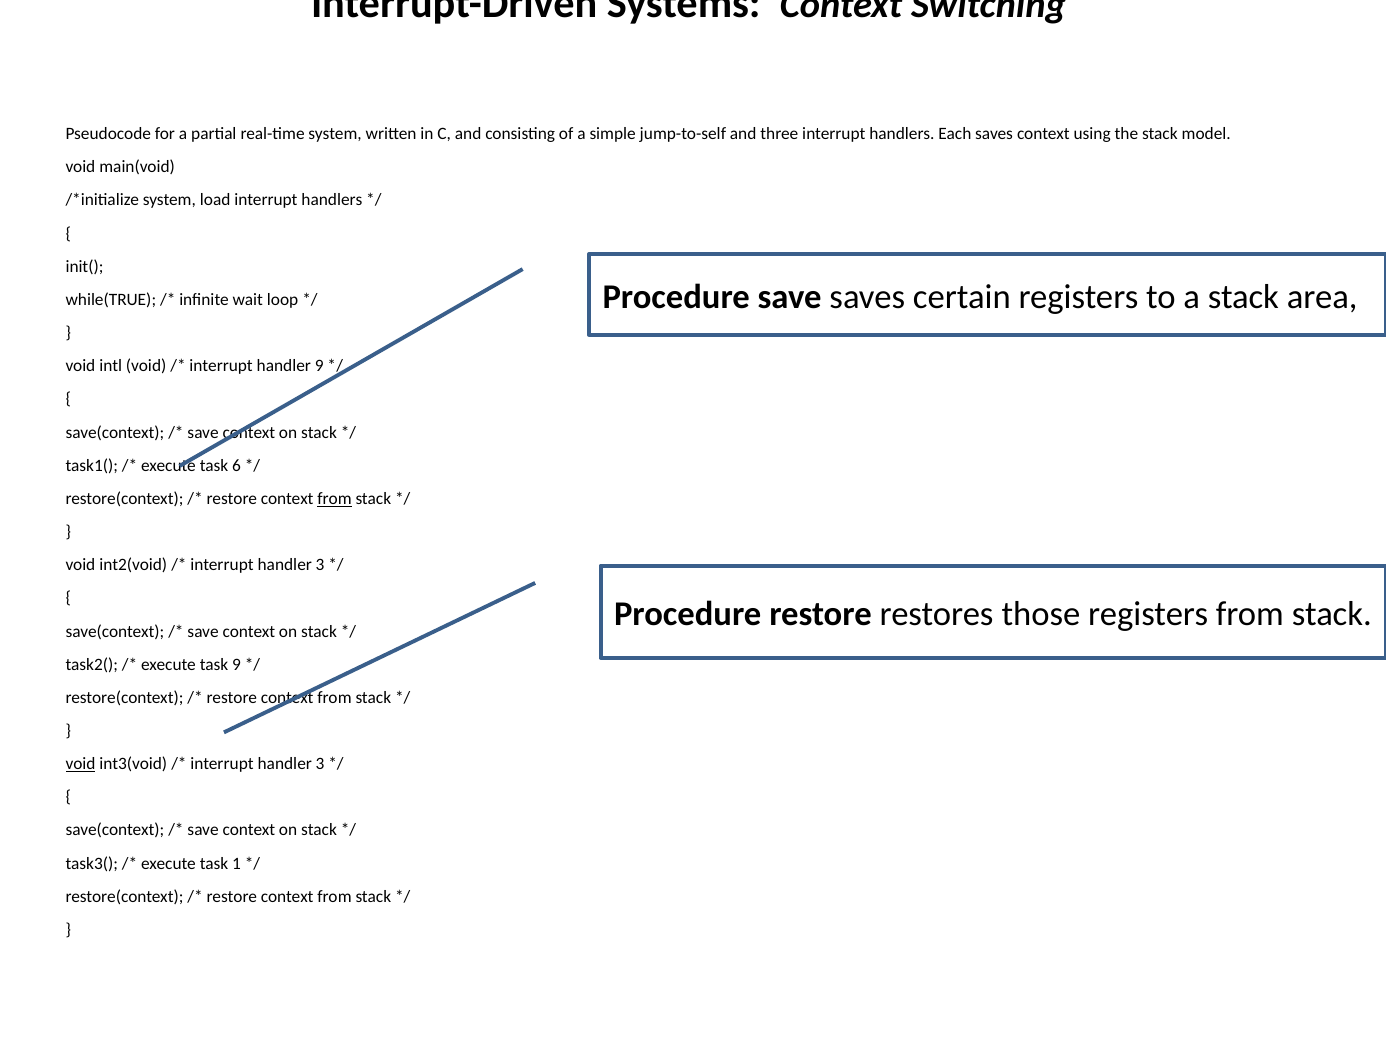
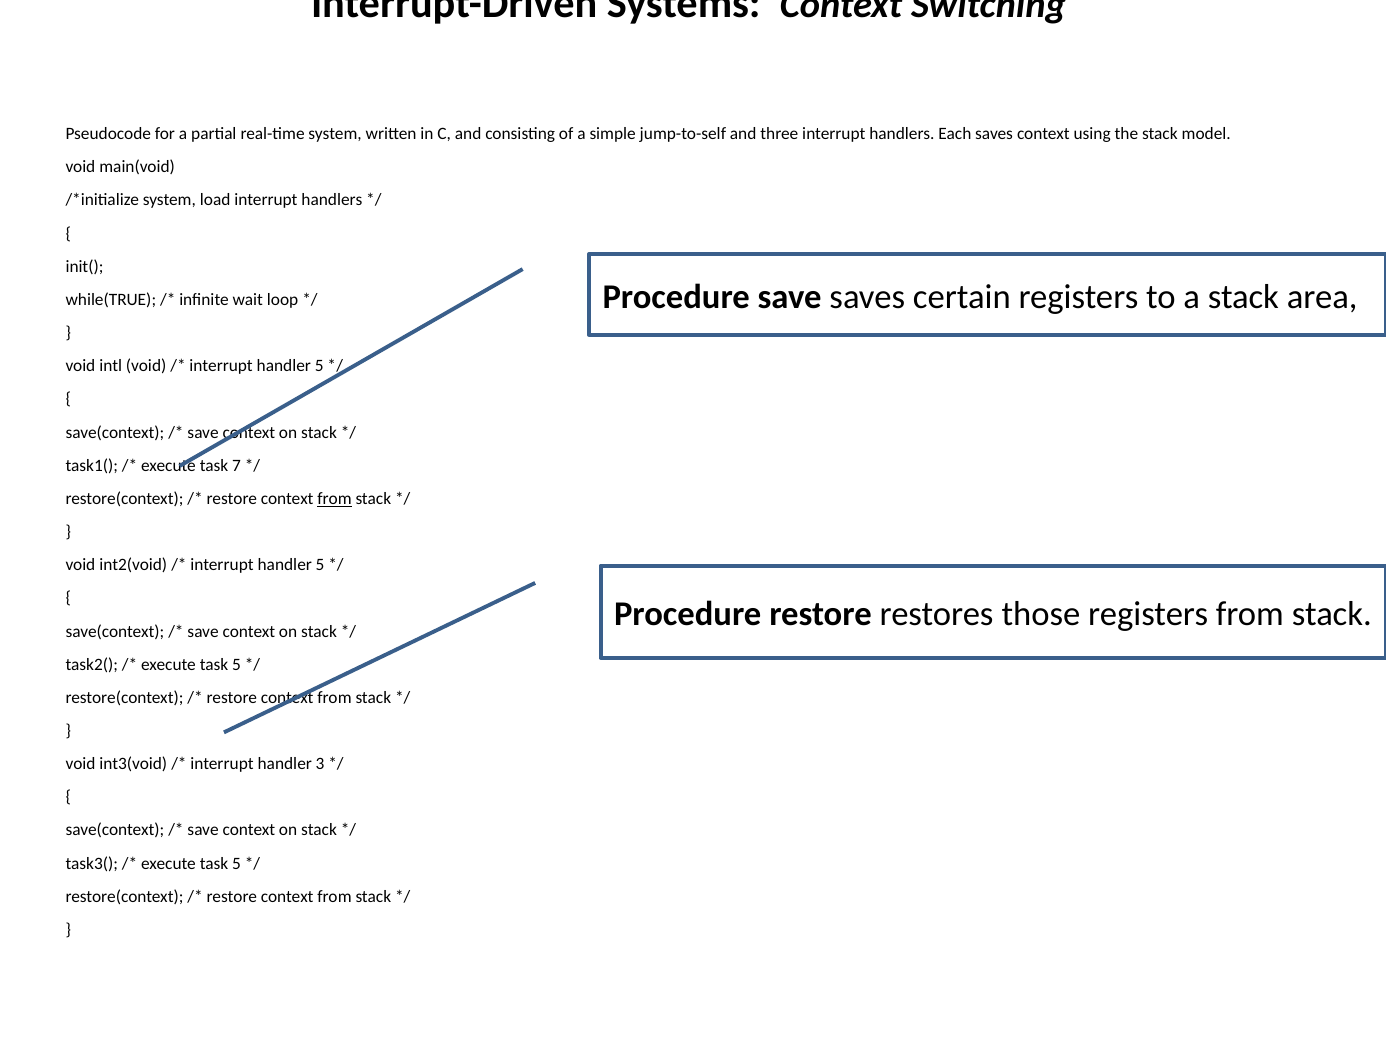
9 at (319, 366): 9 -> 5
6: 6 -> 7
3 at (320, 565): 3 -> 5
9 at (237, 665): 9 -> 5
void at (80, 764) underline: present -> none
1 at (237, 864): 1 -> 5
